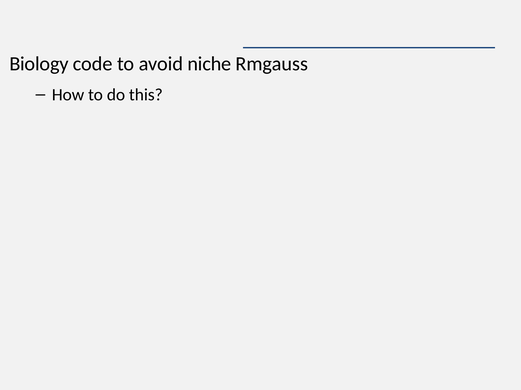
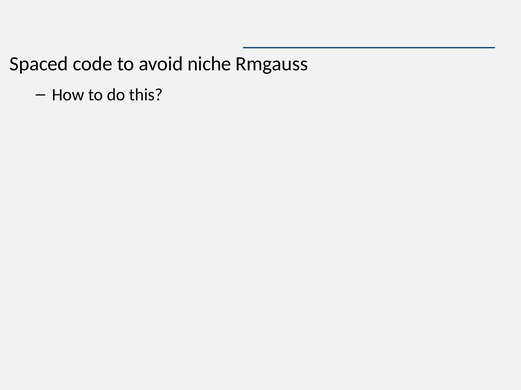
Biology: Biology -> Spaced
